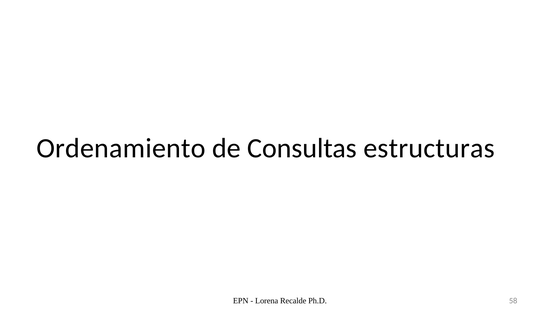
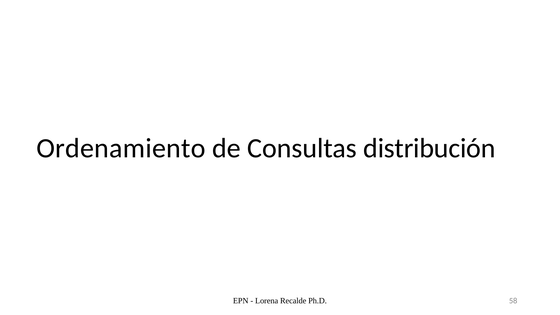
estructuras: estructuras -> distribución
